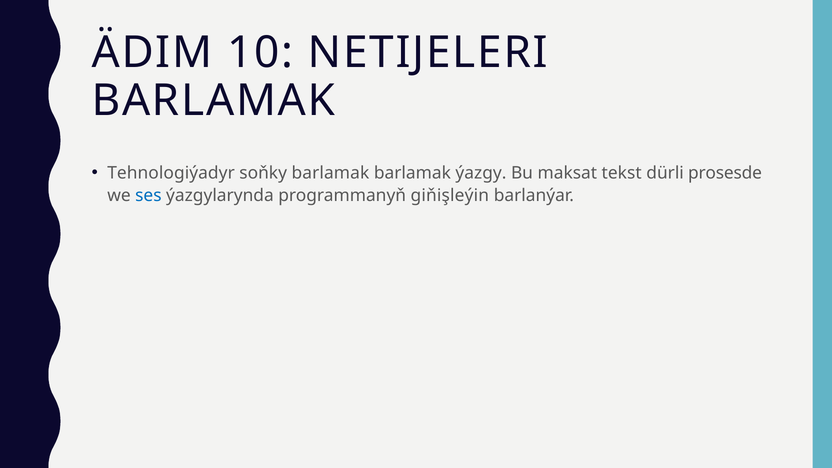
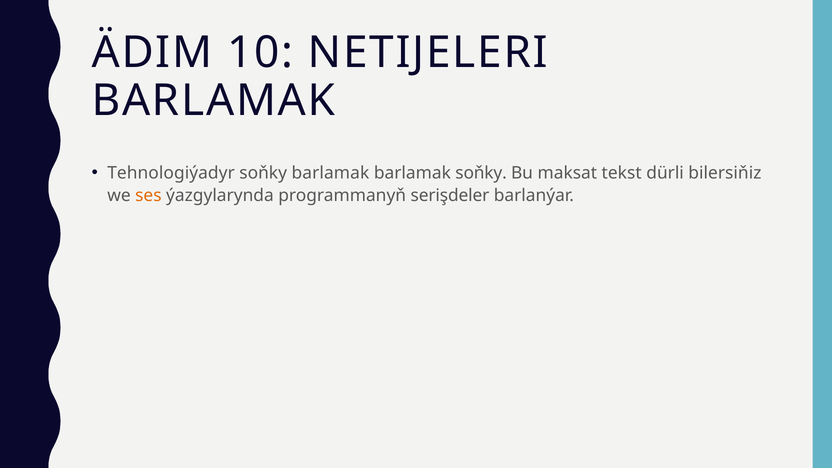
barlamak ýazgy: ýazgy -> soňky
prosesde: prosesde -> bilersiňiz
ses colour: blue -> orange
giňişleýin: giňişleýin -> serişdeler
